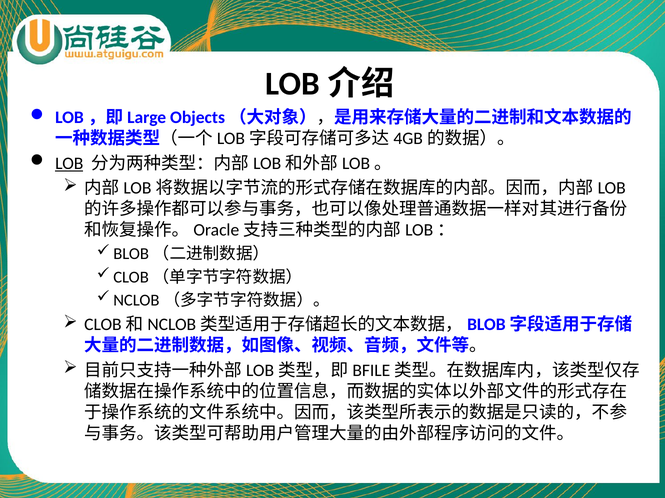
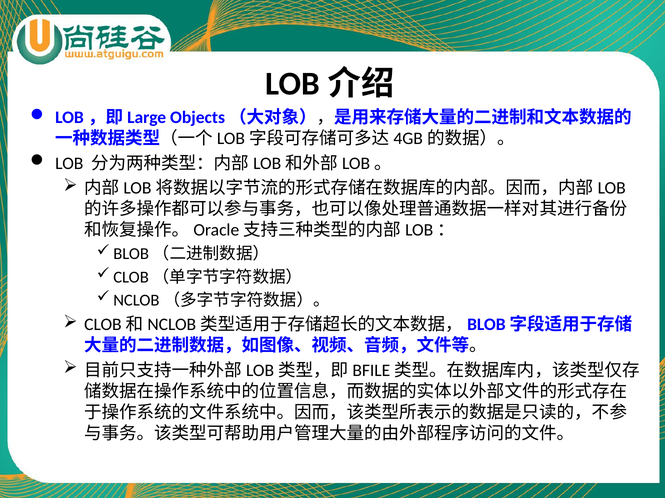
LOB underline: present -> none
